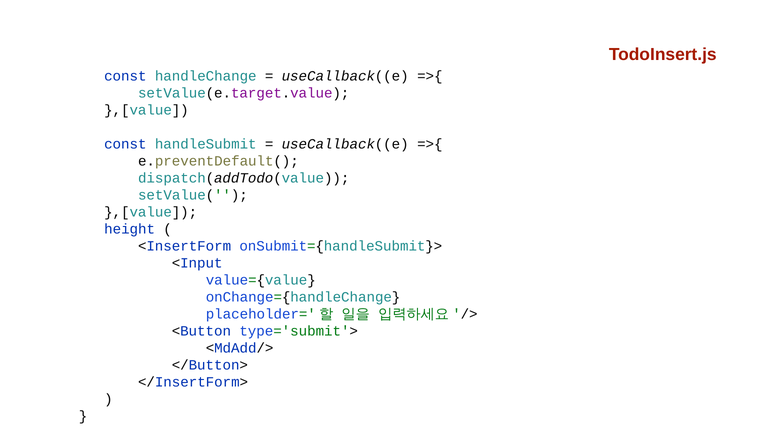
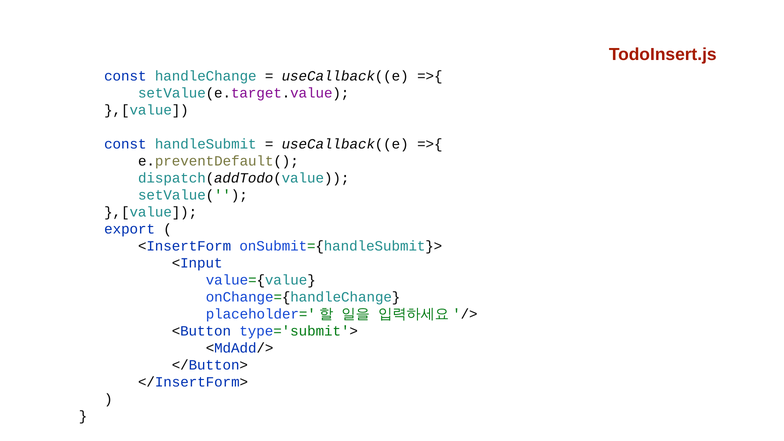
height: height -> export
